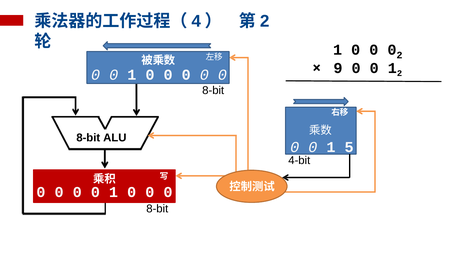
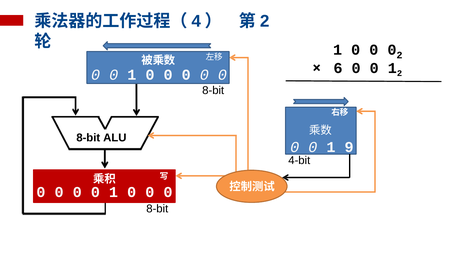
9: 9 -> 6
5: 5 -> 9
